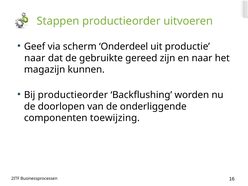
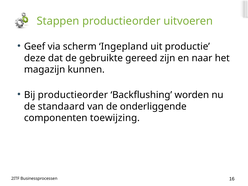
Onderdeel: Onderdeel -> Ingepland
naar at (35, 58): naar -> deze
doorlopen: doorlopen -> standaard
